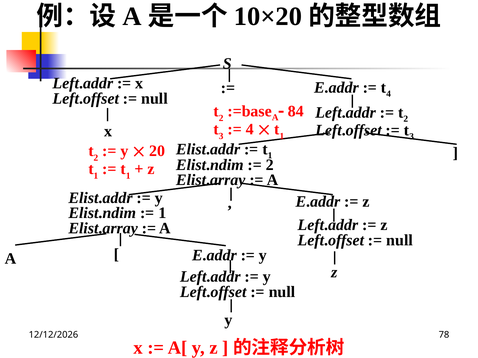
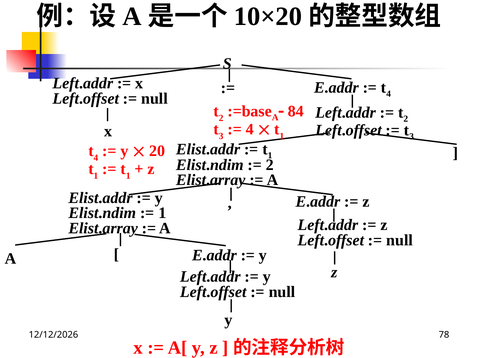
2 at (96, 158): 2 -> 4
